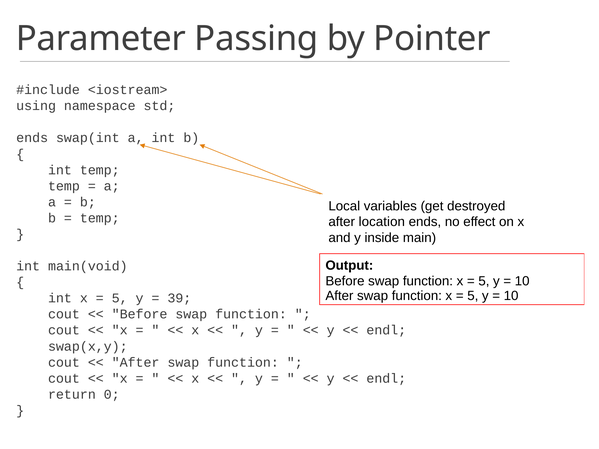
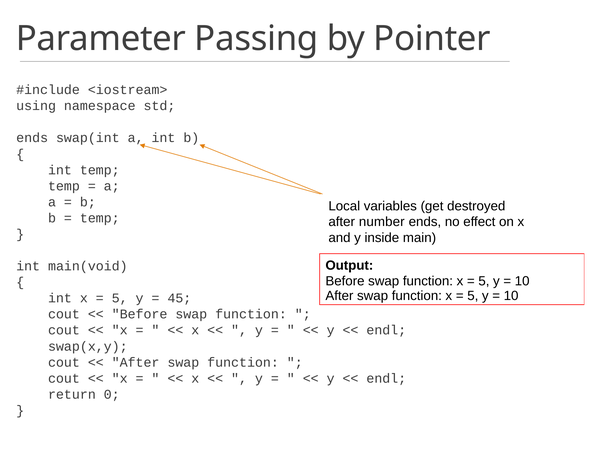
location: location -> number
39: 39 -> 45
